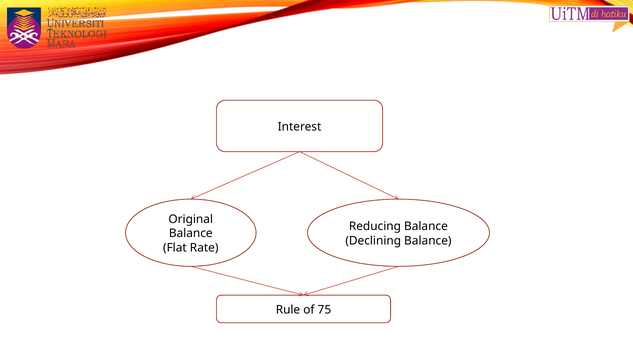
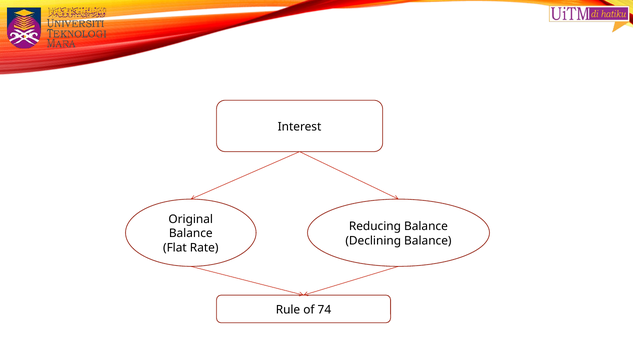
75: 75 -> 74
